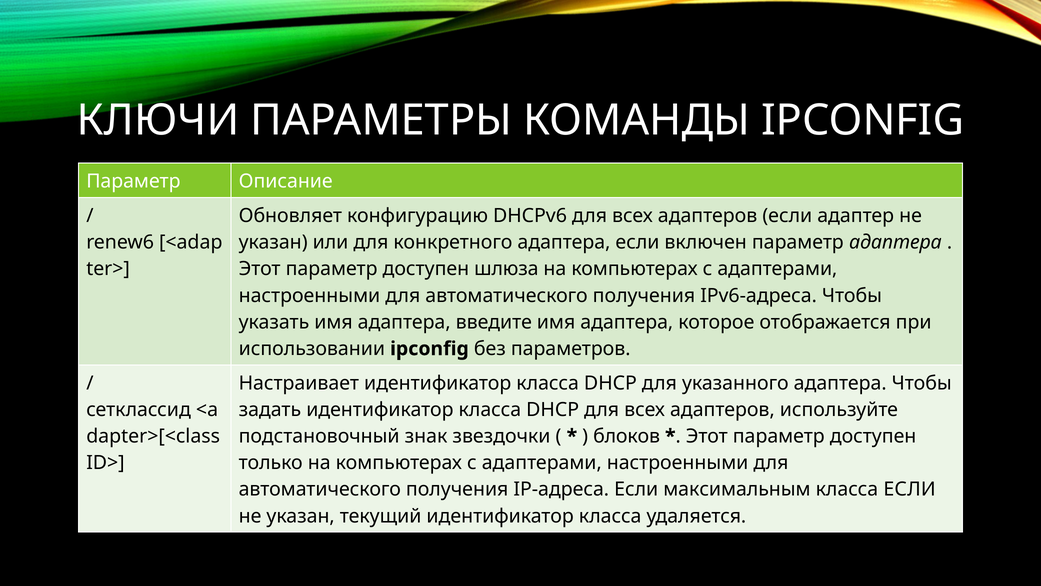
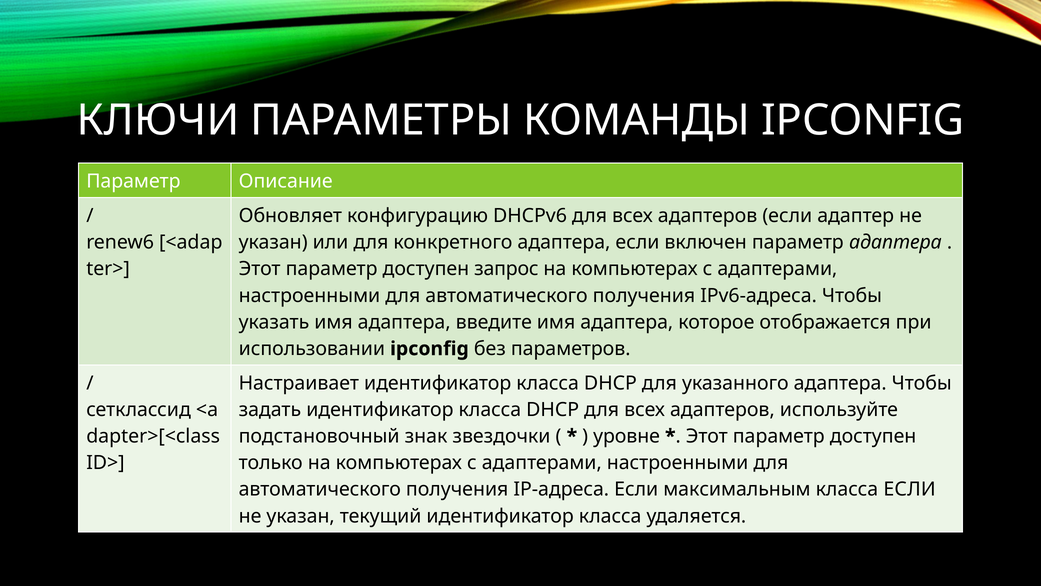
шлюза: шлюза -> запрос
блоков: блоков -> уровне
